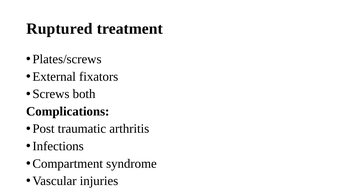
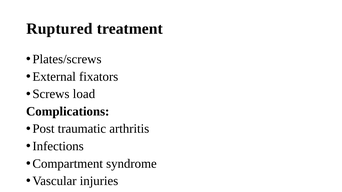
both: both -> load
